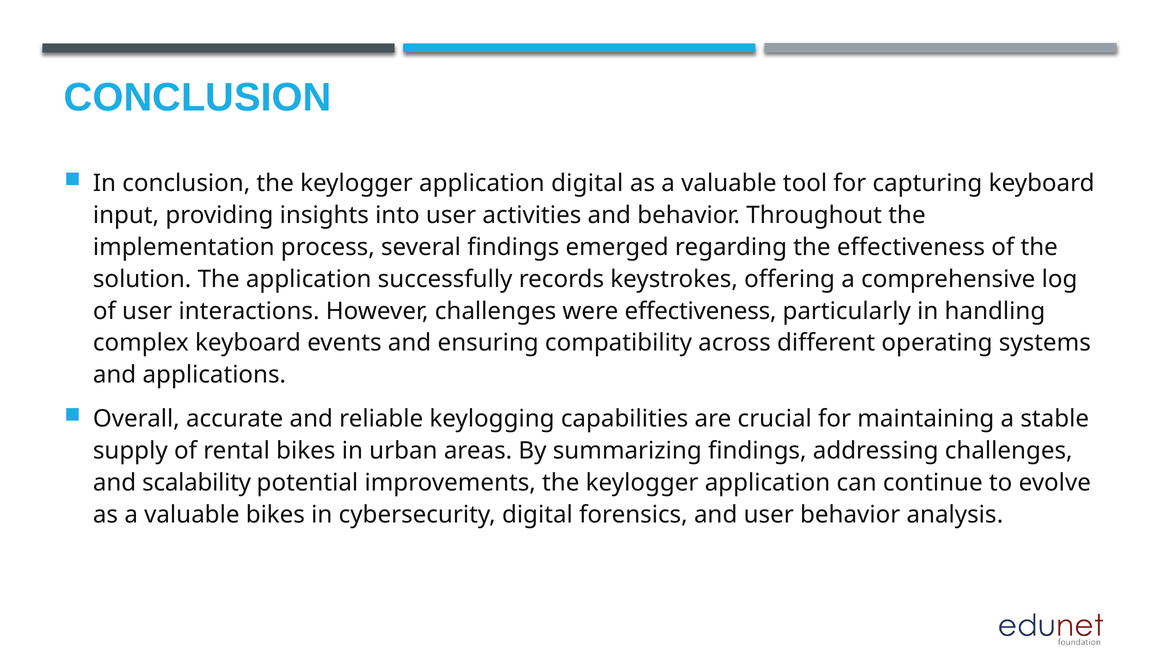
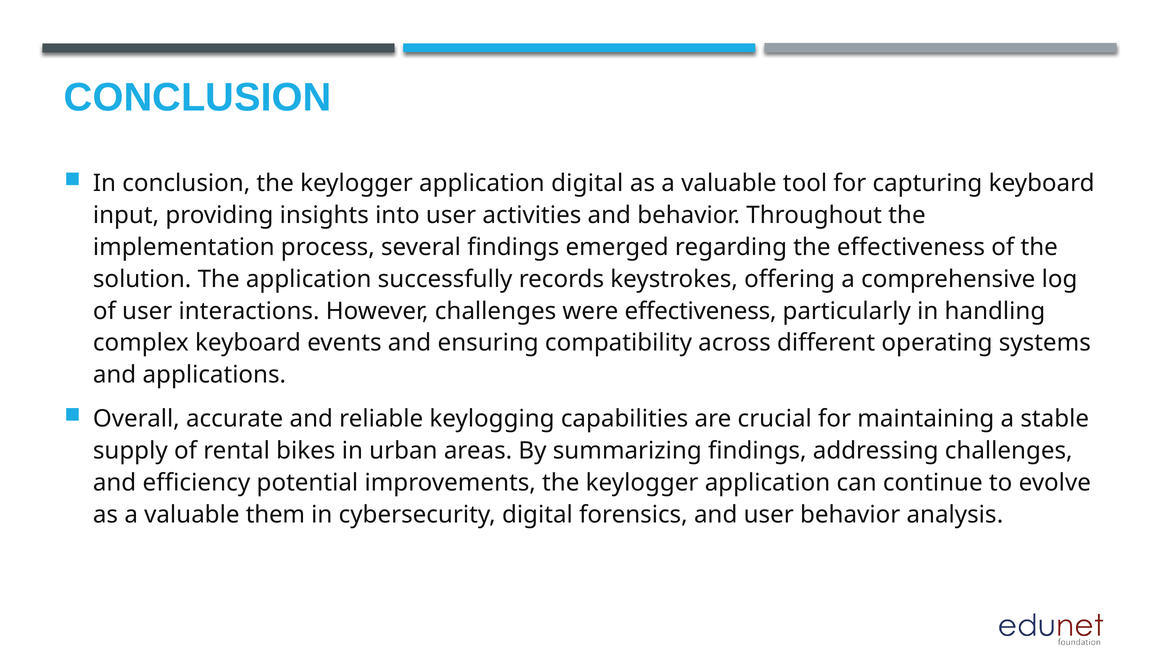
scalability: scalability -> efficiency
valuable bikes: bikes -> them
